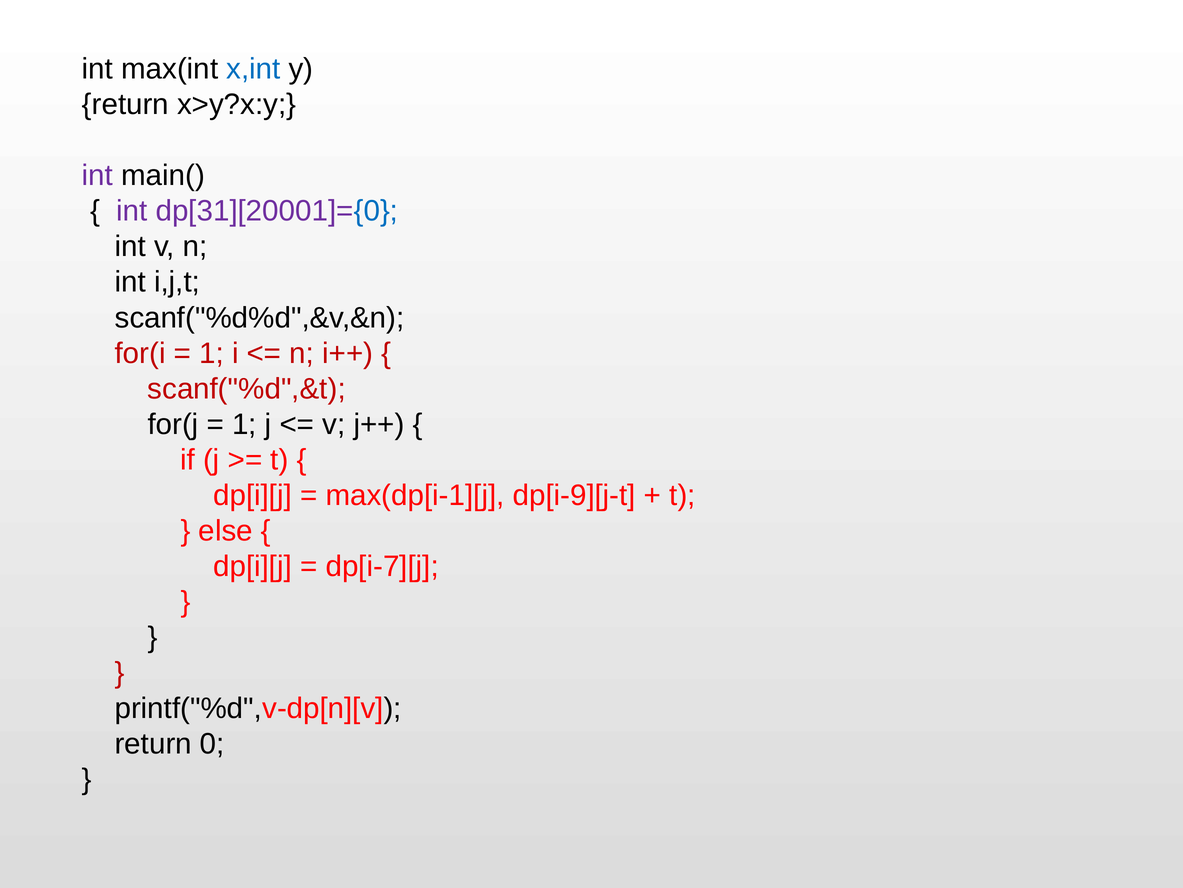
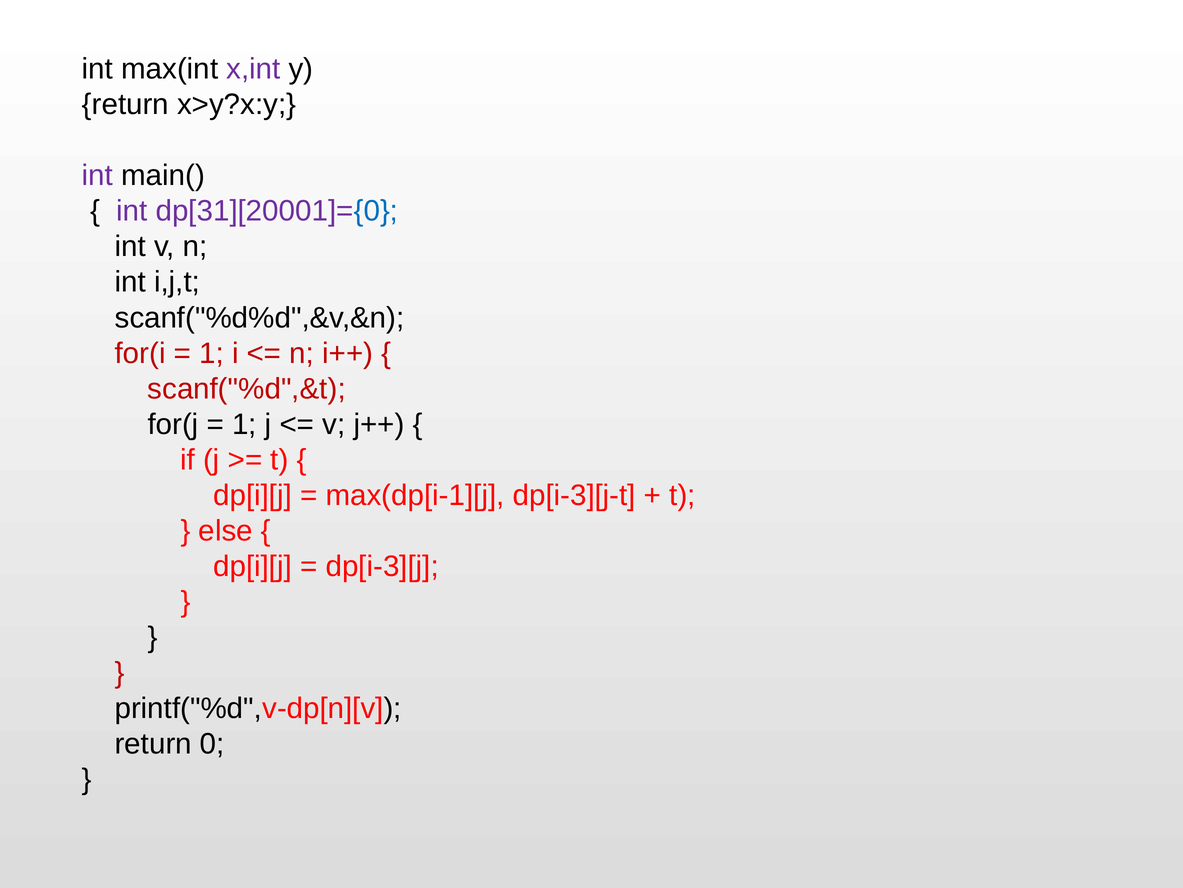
x,int colour: blue -> purple
dp[i-9][j-t: dp[i-9][j-t -> dp[i-3][j-t
dp[i-7][j: dp[i-7][j -> dp[i-3][j
